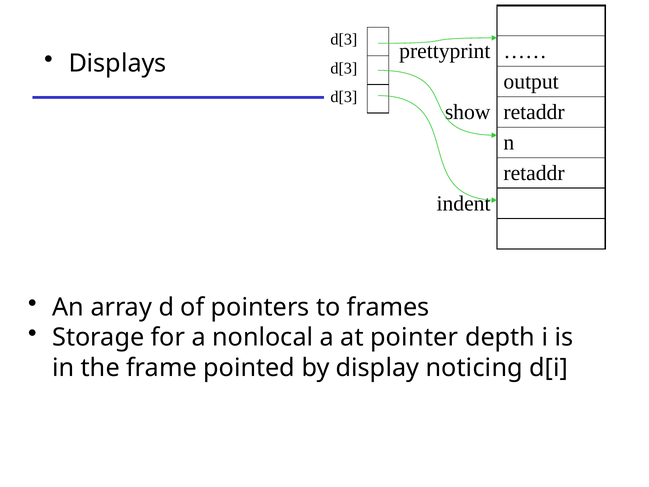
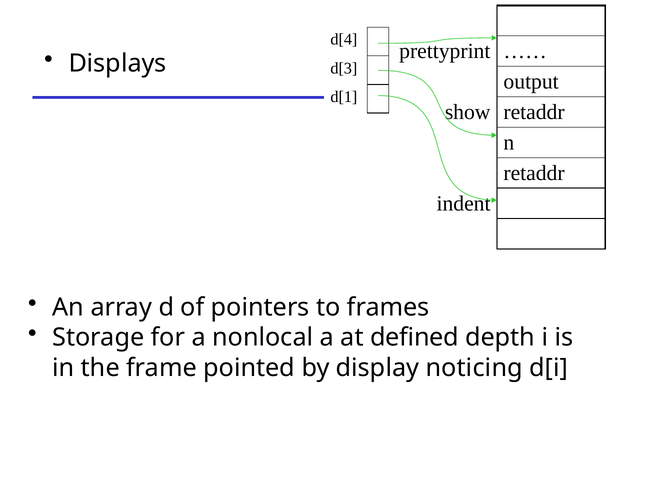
d[3 at (344, 40): d[3 -> d[4
d[3 at (344, 97): d[3 -> d[1
pointer: pointer -> defined
